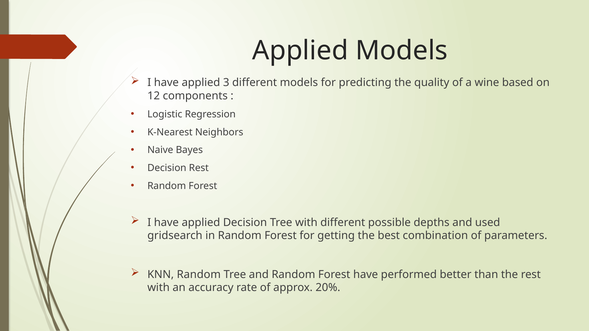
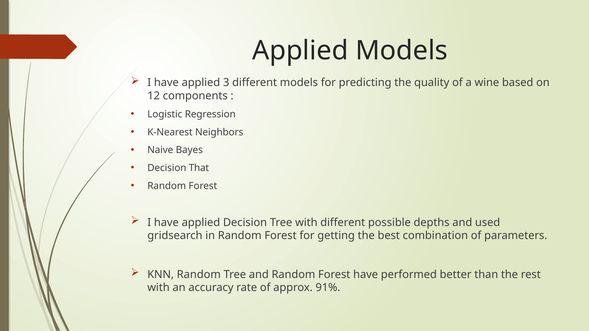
Decision Rest: Rest -> That
20%: 20% -> 91%
